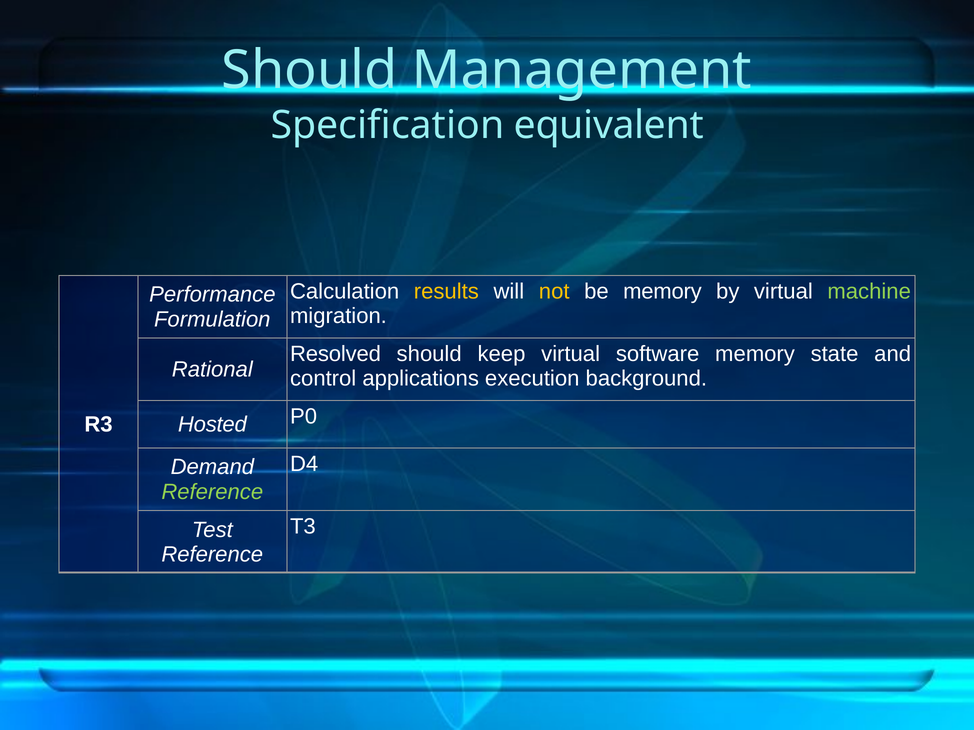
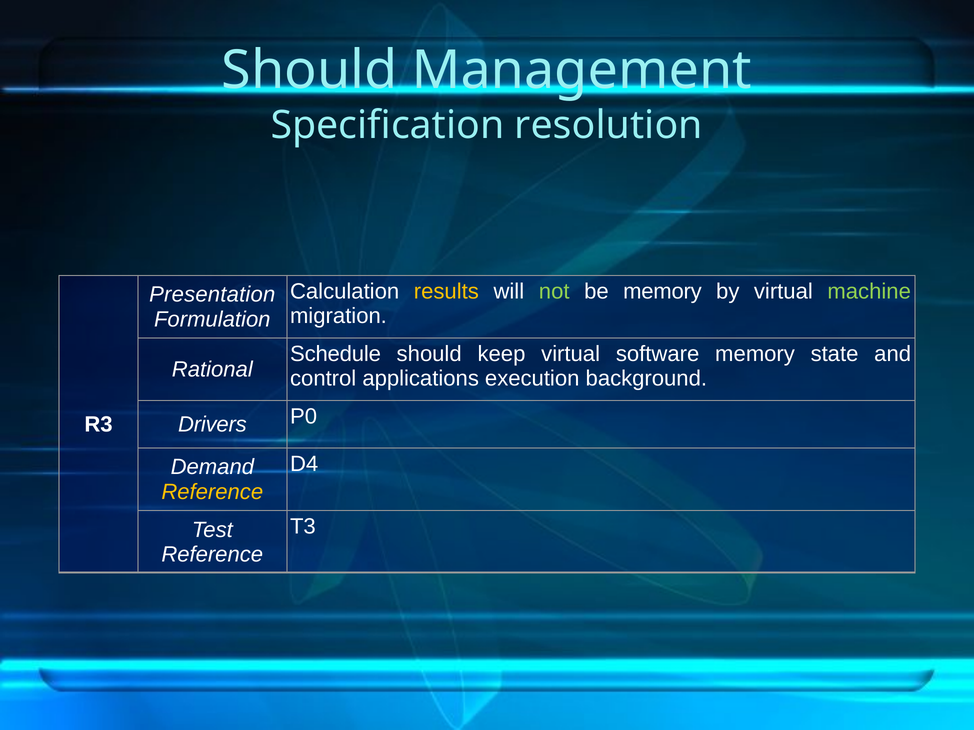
equivalent: equivalent -> resolution
not colour: yellow -> light green
Performance: Performance -> Presentation
Resolved: Resolved -> Schedule
Hosted: Hosted -> Drivers
Reference at (212, 492) colour: light green -> yellow
